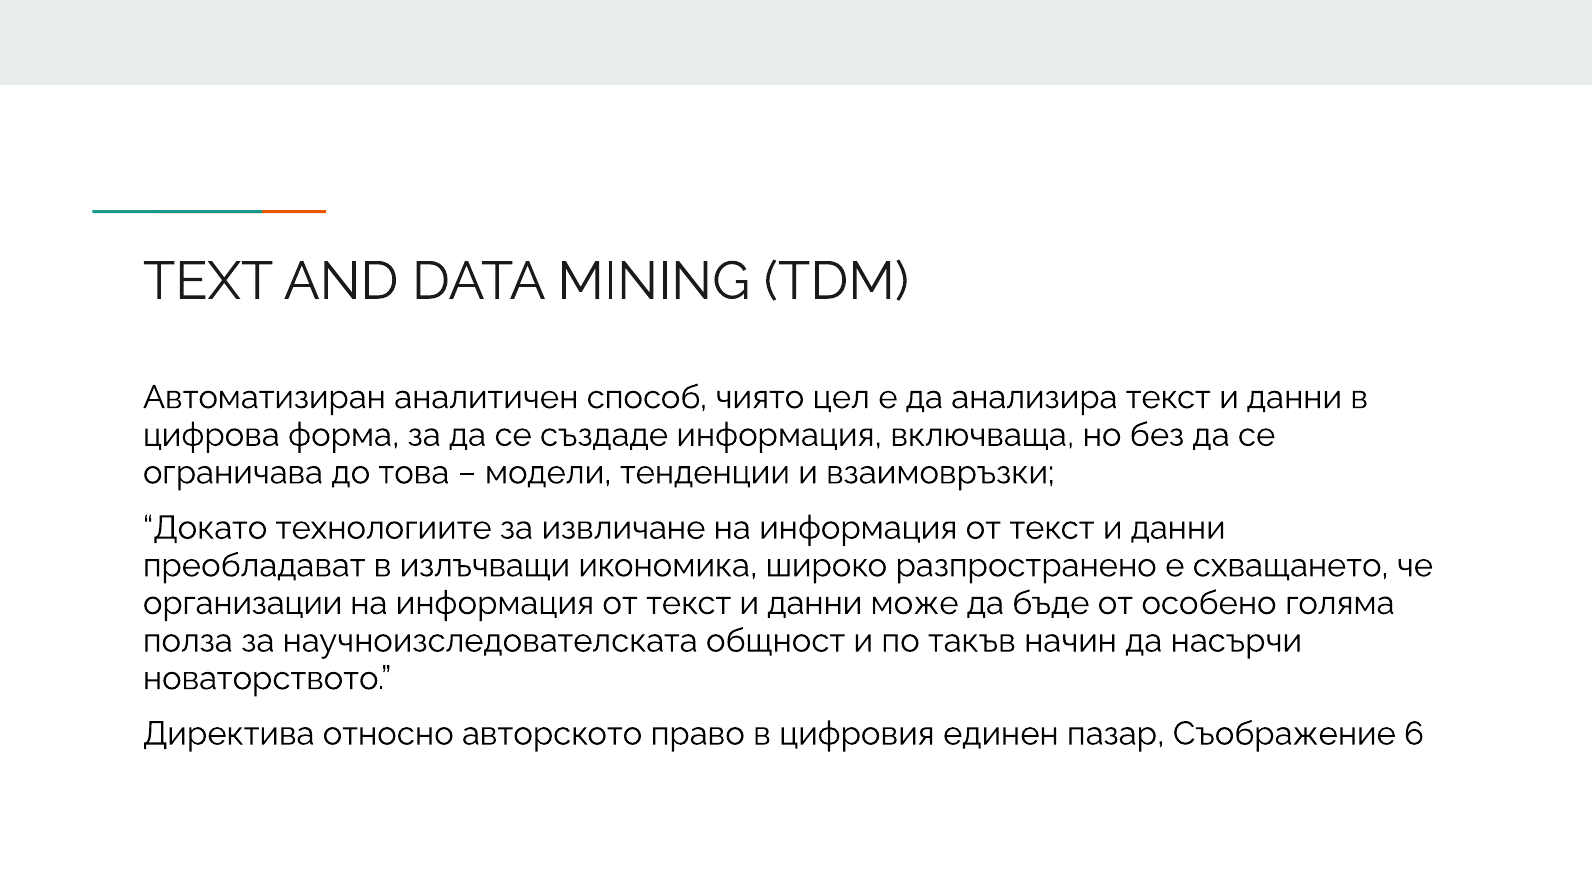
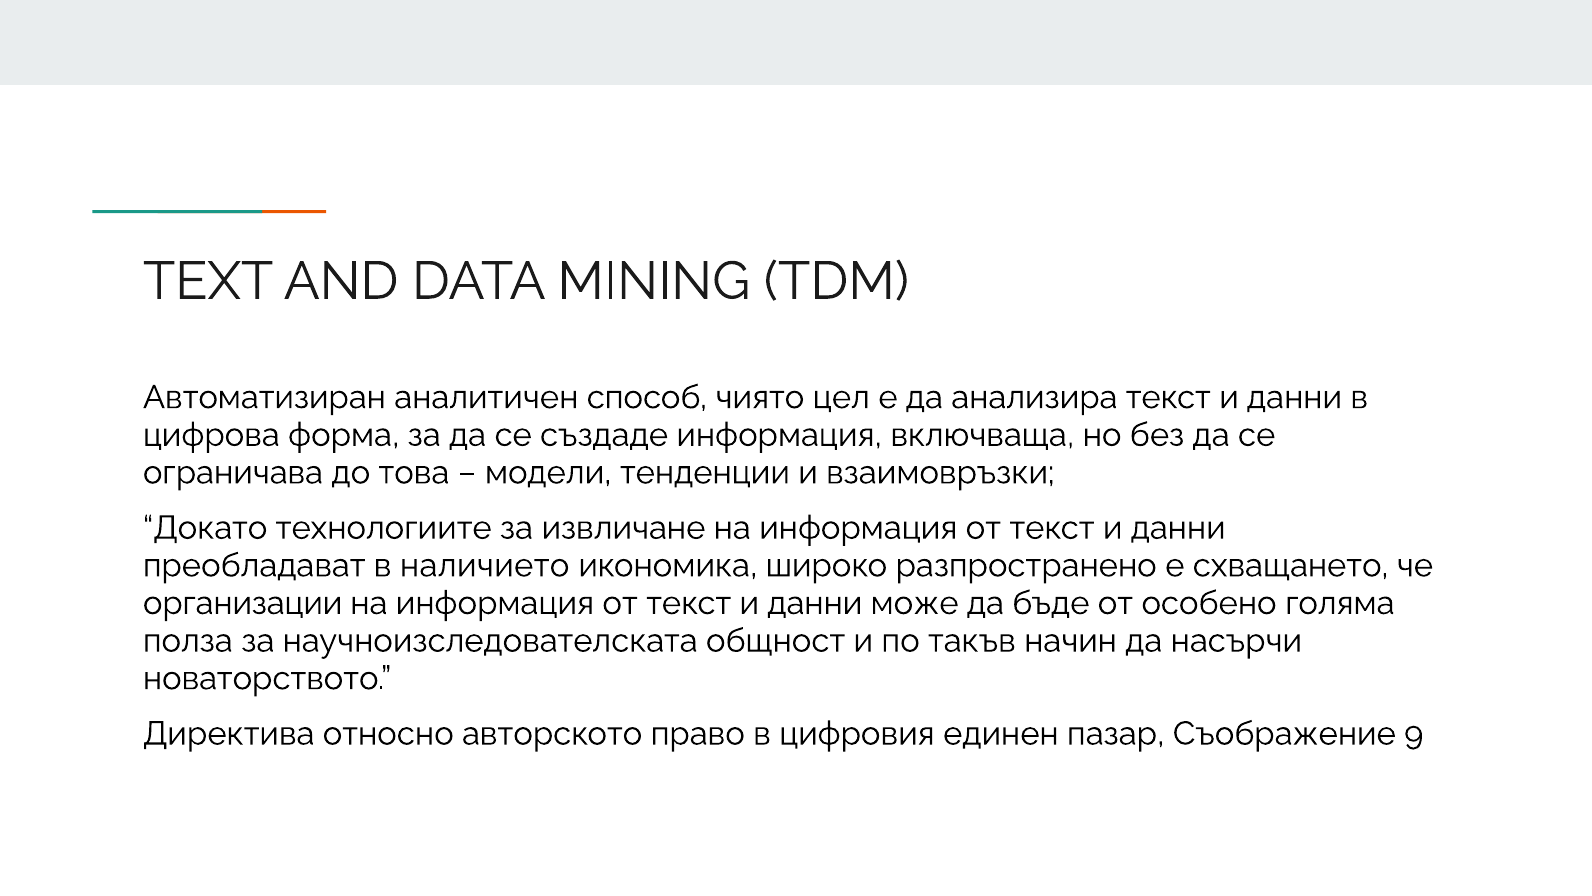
излъчващи: излъчващи -> наличието
6: 6 -> 9
